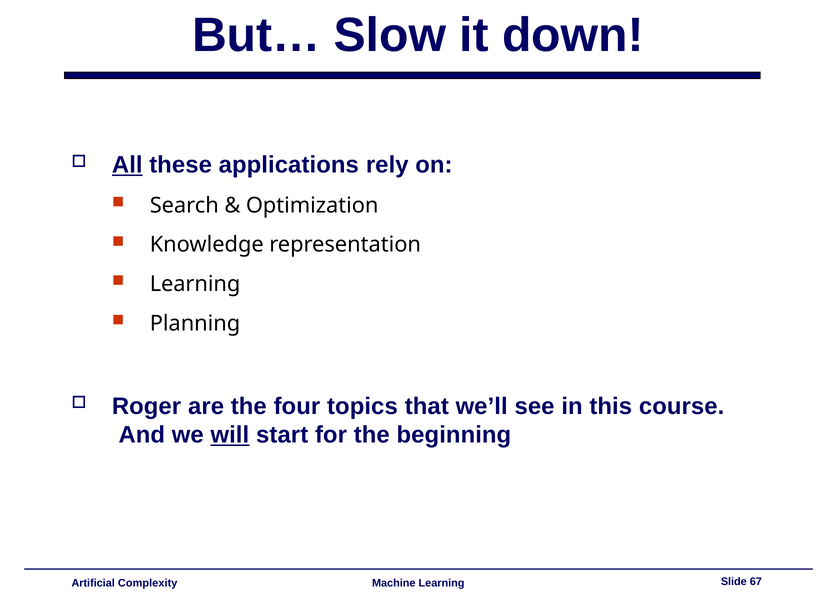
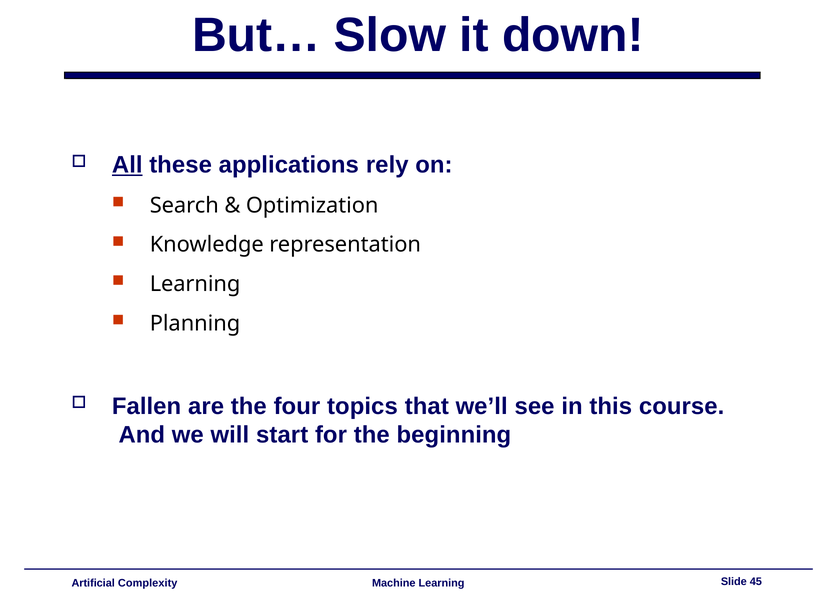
Roger: Roger -> Fallen
will underline: present -> none
67: 67 -> 45
